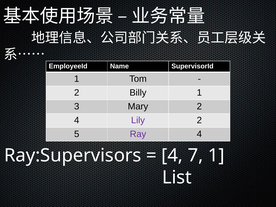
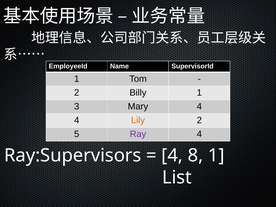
Mary 2: 2 -> 4
Lily colour: purple -> orange
7: 7 -> 8
